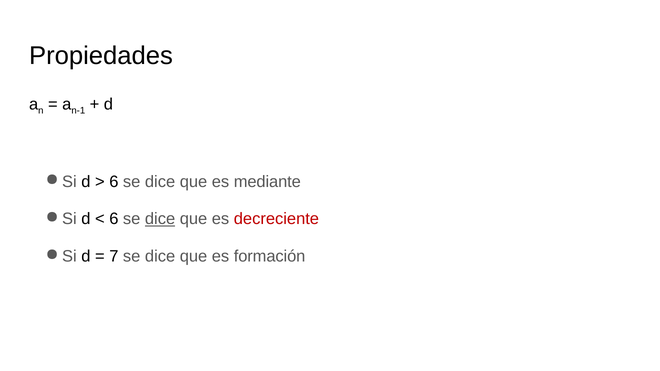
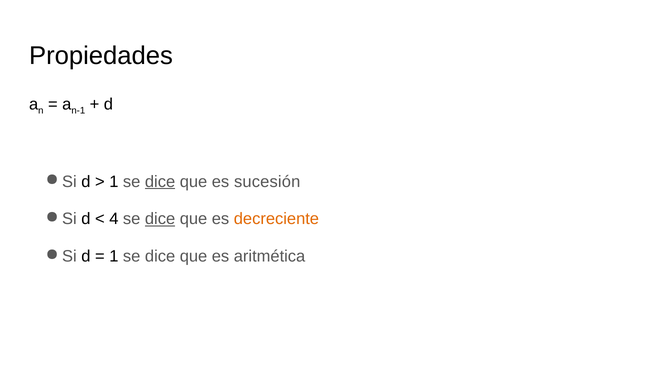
6 at (114, 182): 6 -> 1
dice at (160, 182) underline: none -> present
mediante: mediante -> sucesión
6 at (114, 219): 6 -> 4
decreciente colour: red -> orange
7 at (114, 257): 7 -> 1
formación: formación -> aritmética
